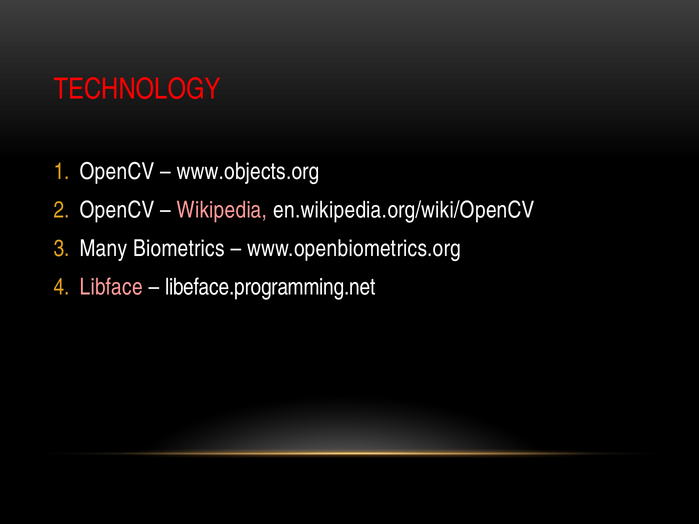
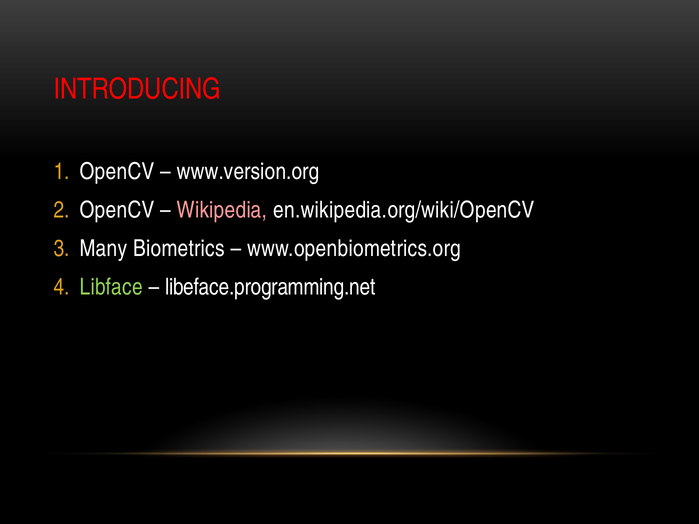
TECHNOLOGY: TECHNOLOGY -> INTRODUCING
www.objects.org: www.objects.org -> www.version.org
Libface colour: pink -> light green
